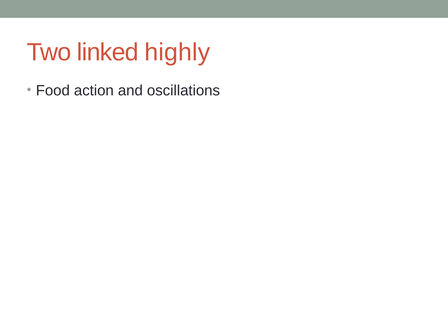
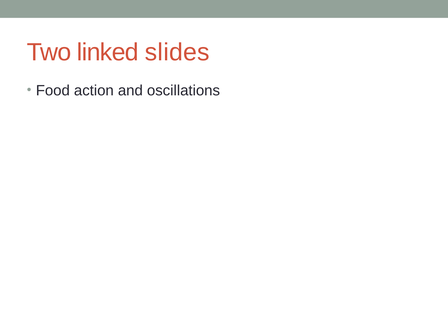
highly: highly -> slides
